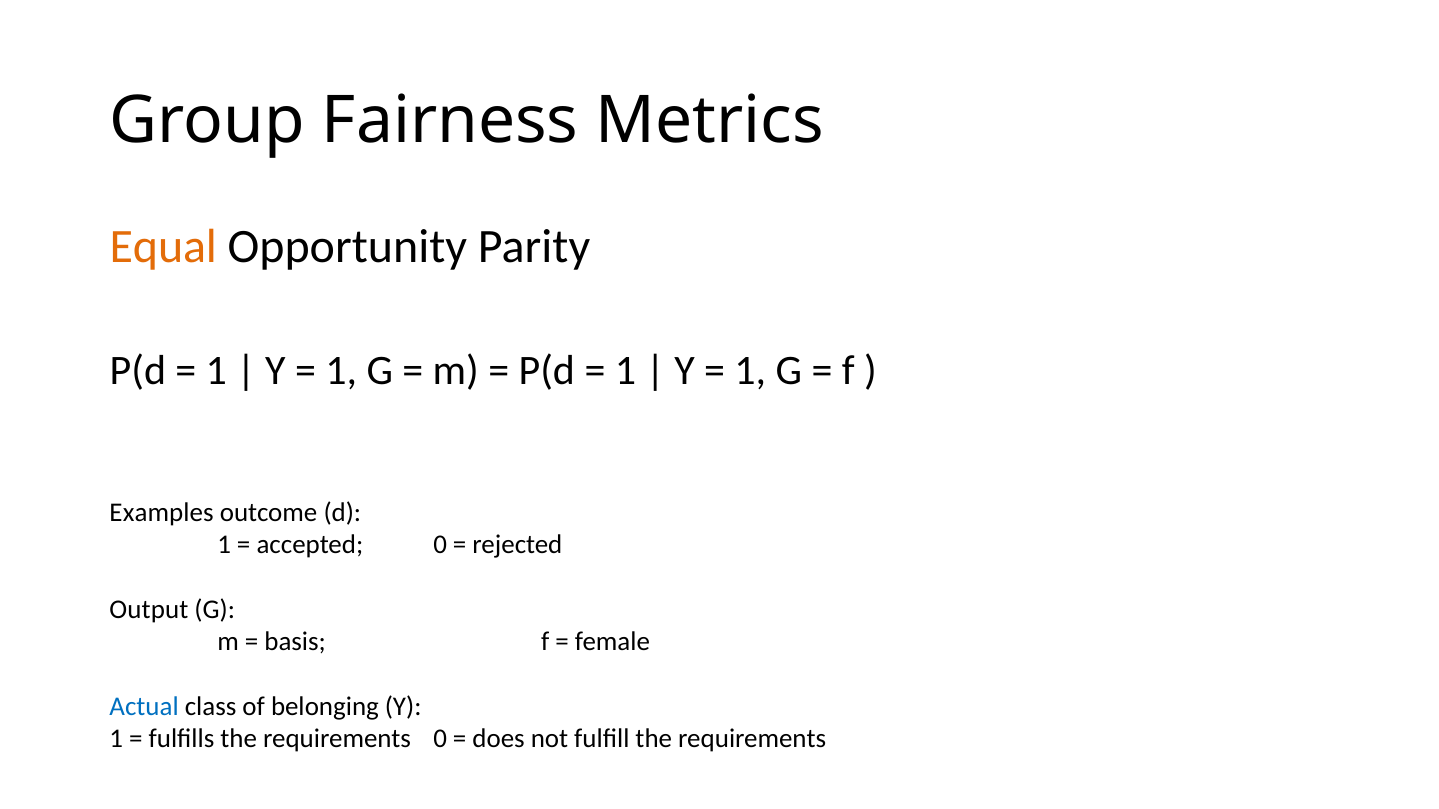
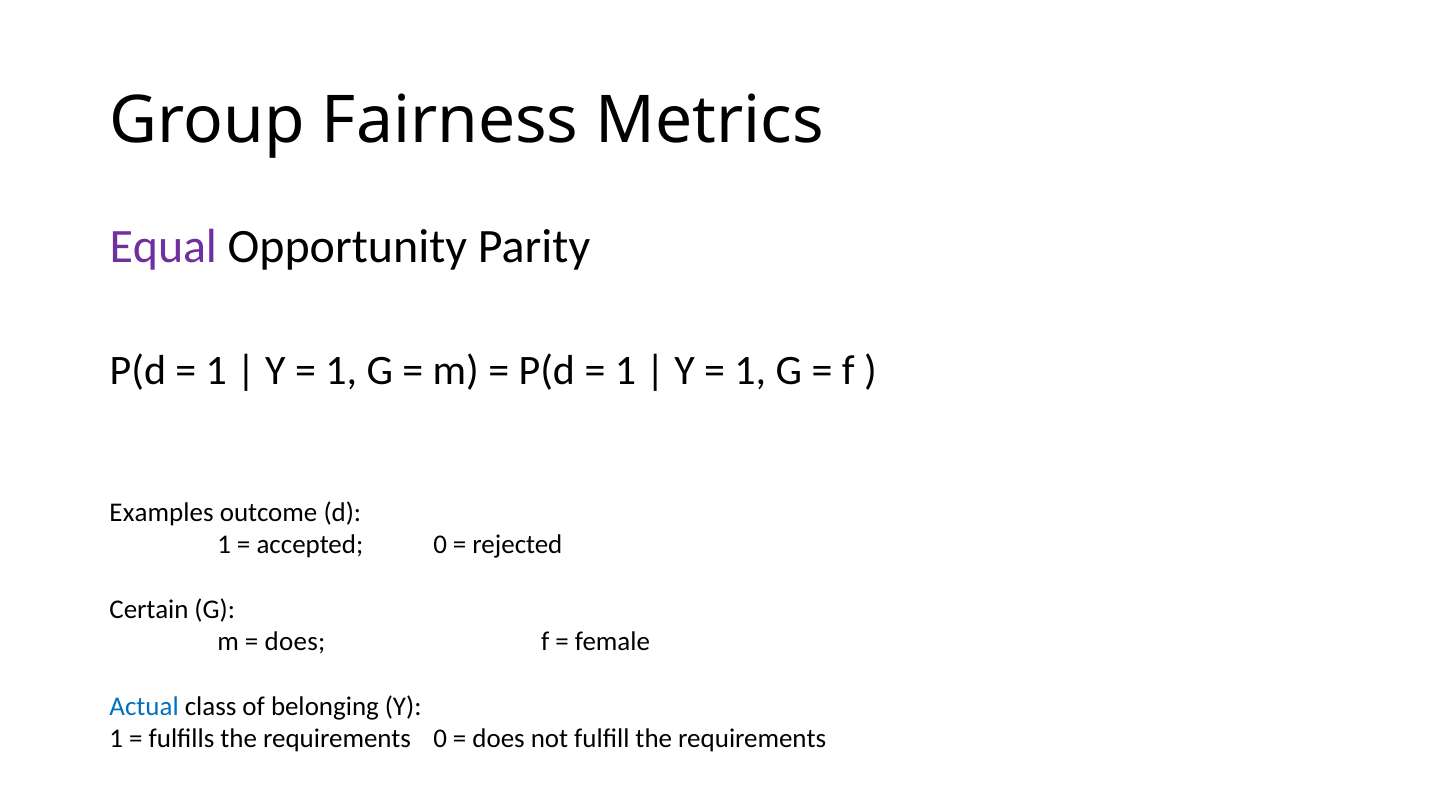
Equal colour: orange -> purple
Output: Output -> Certain
basis at (295, 642): basis -> does
